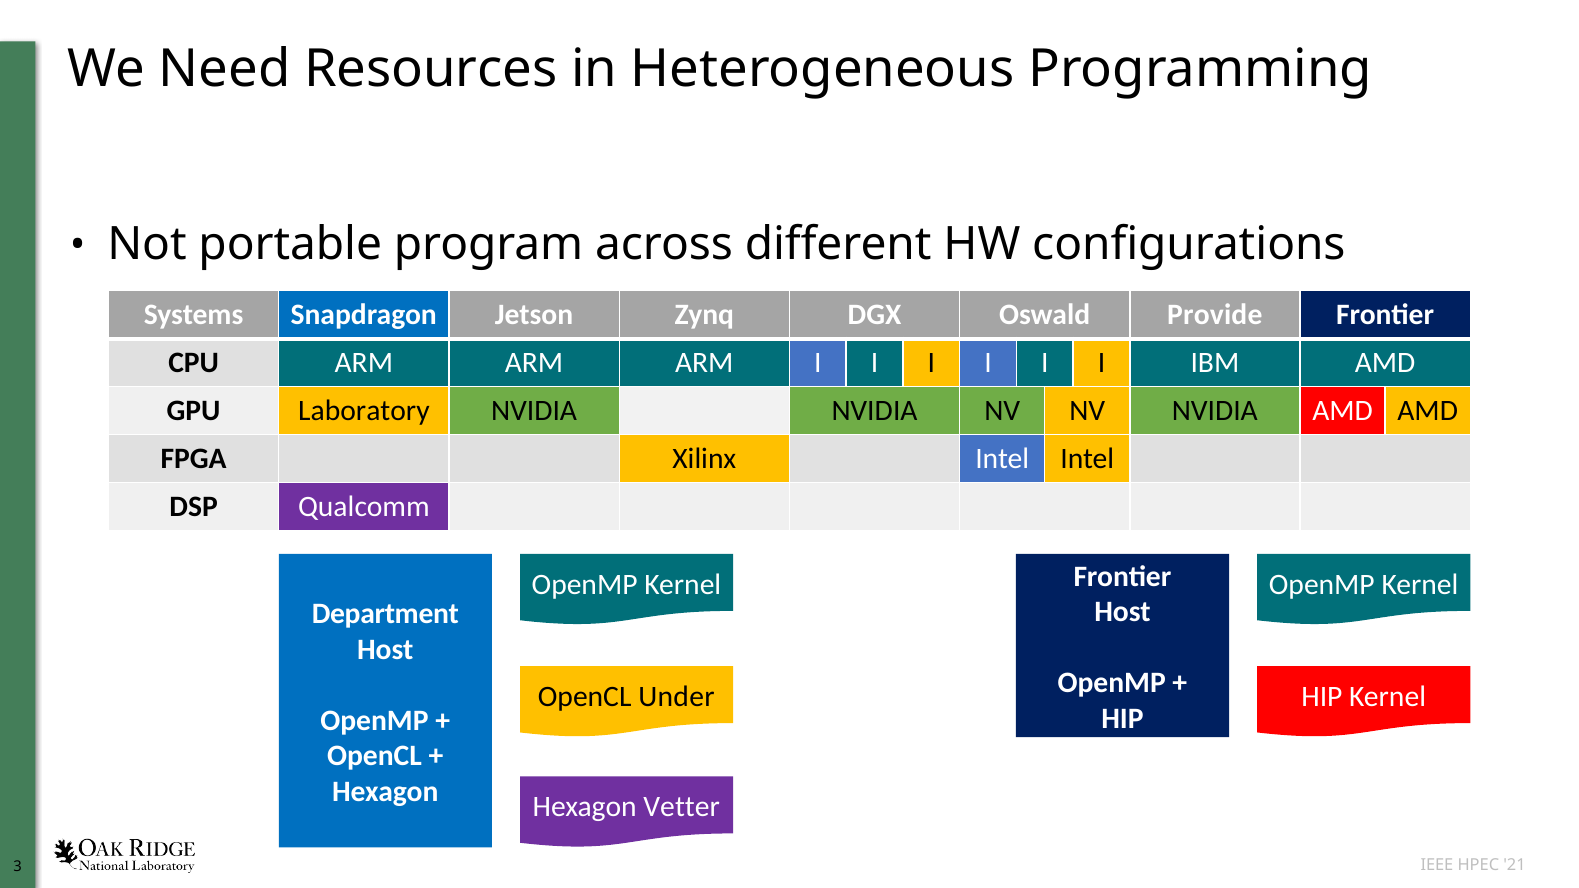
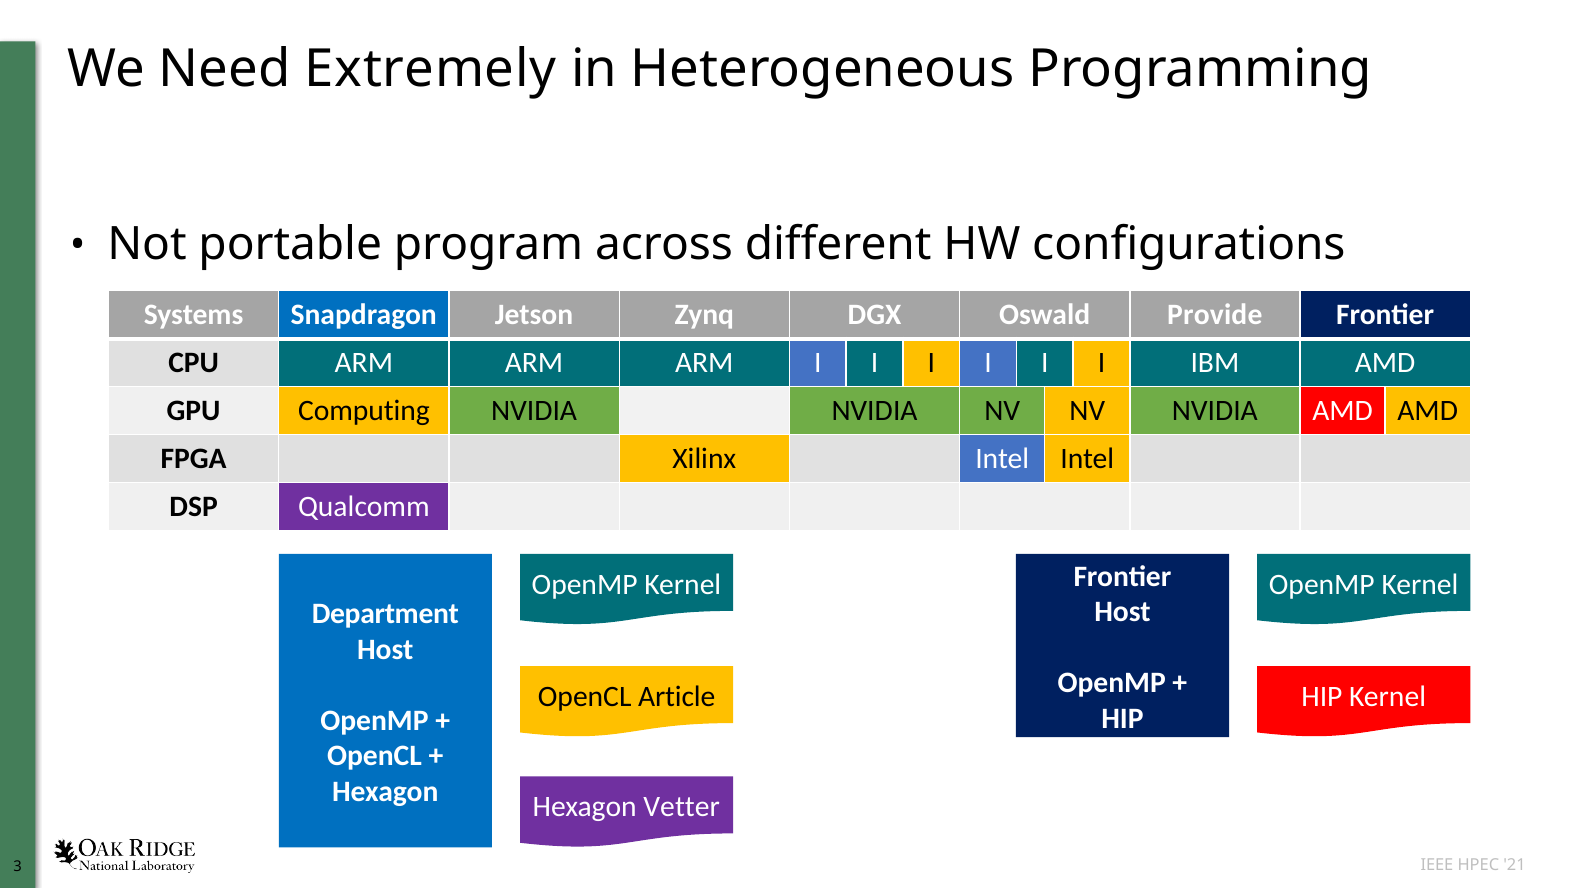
Resources: Resources -> Extremely
Laboratory: Laboratory -> Computing
Under: Under -> Article
